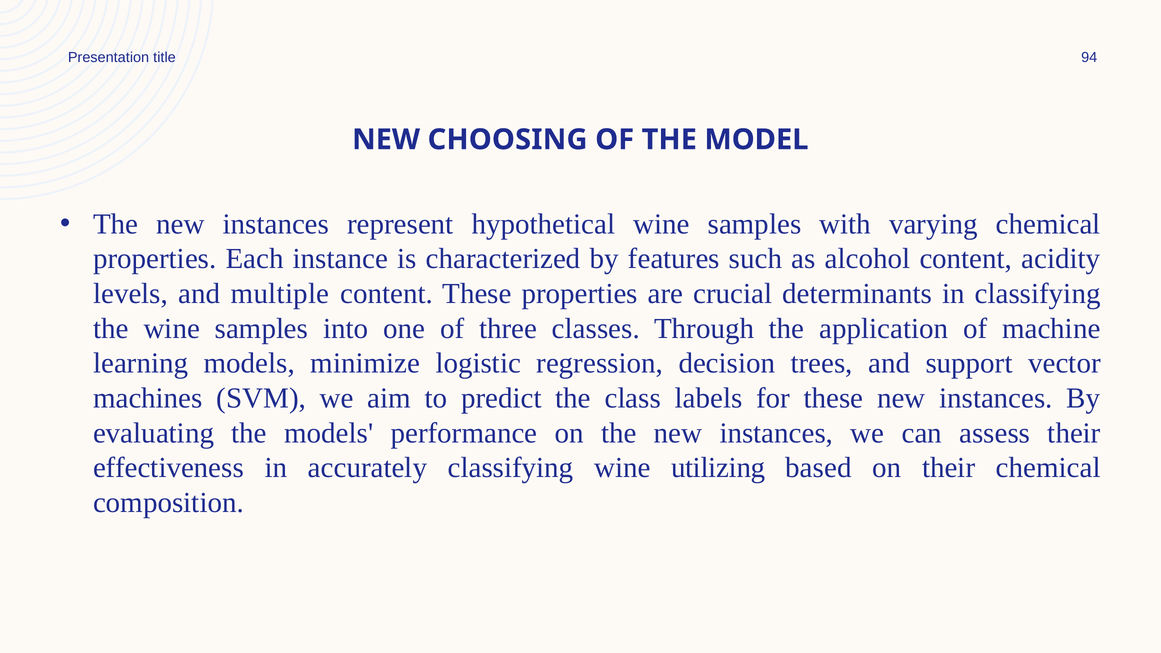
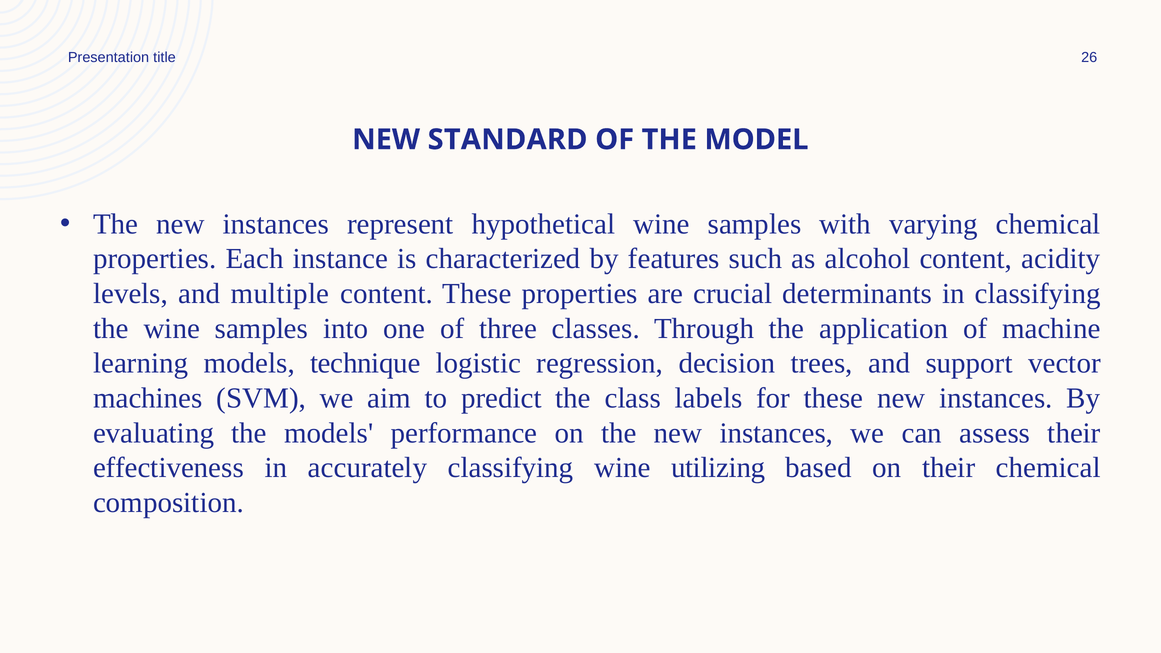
94: 94 -> 26
CHOOSING: CHOOSING -> STANDARD
minimize: minimize -> technique
